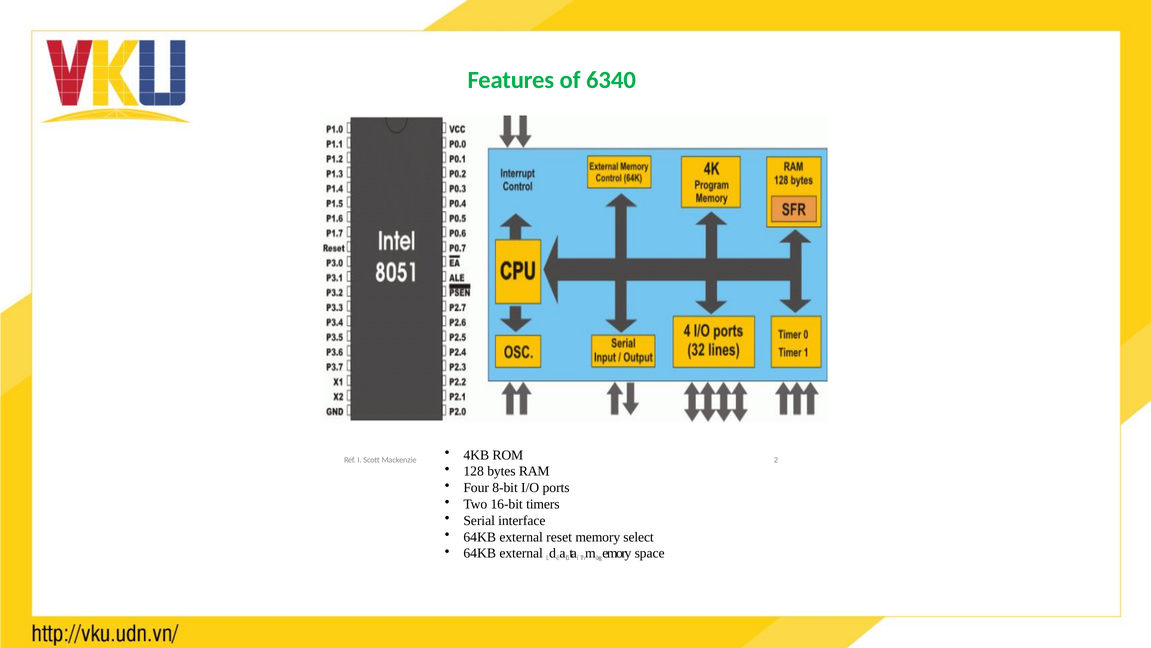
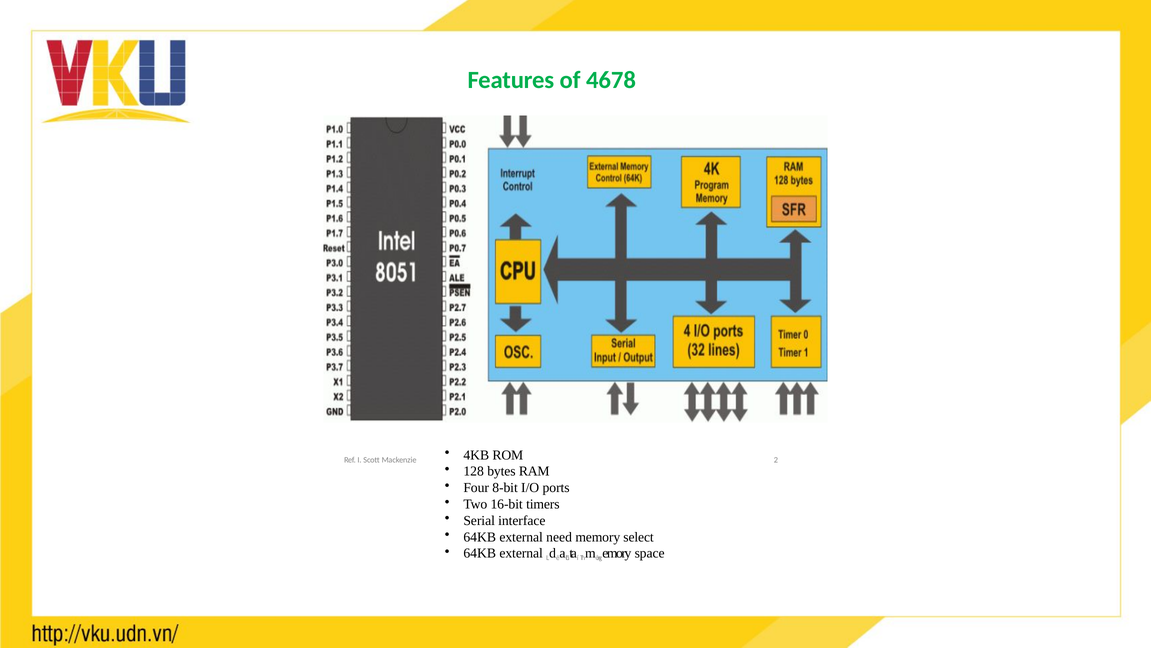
6340: 6340 -> 4678
reset: reset -> need
